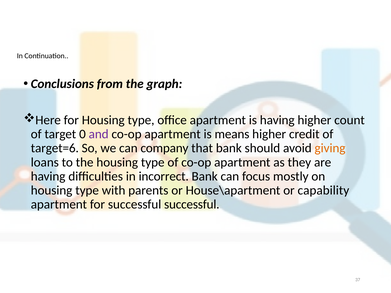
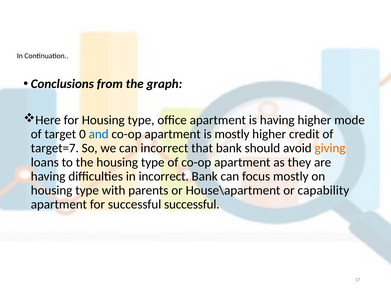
count: count -> mode
and colour: purple -> blue
is means: means -> mostly
target=6: target=6 -> target=7
can company: company -> incorrect
